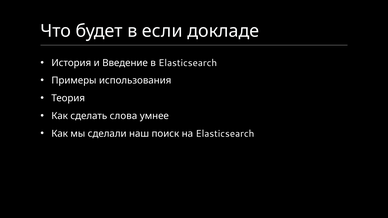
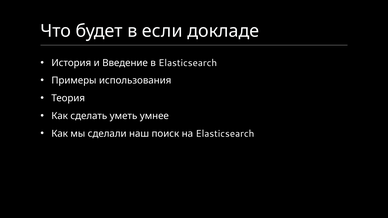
слова: слова -> уметь
